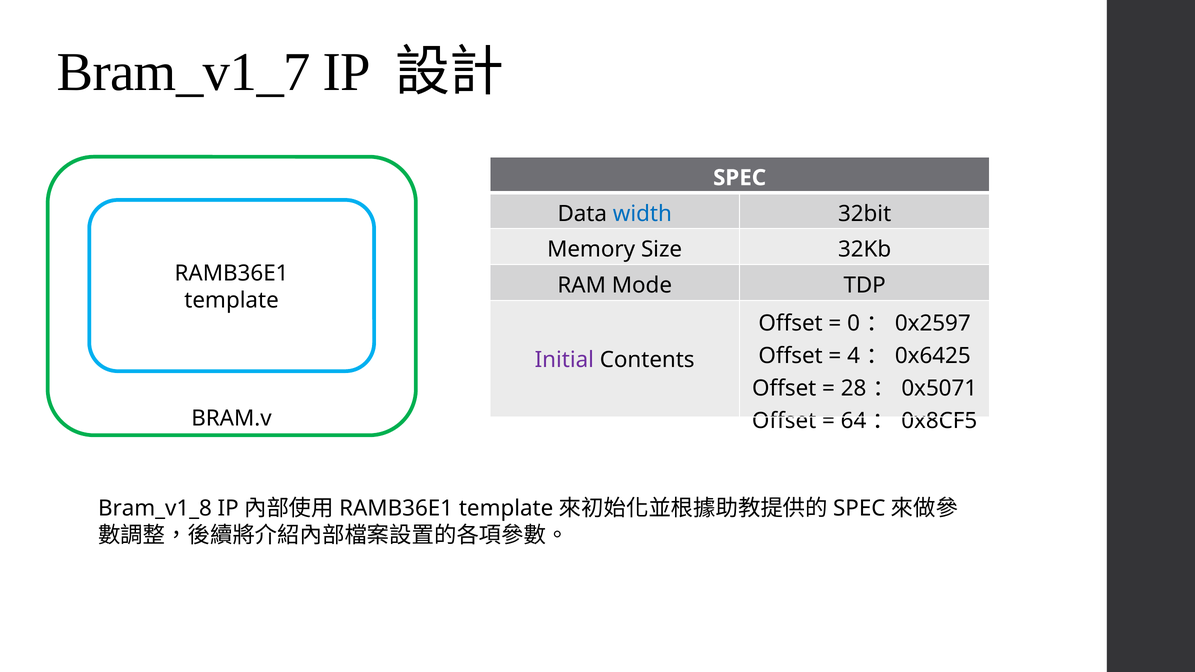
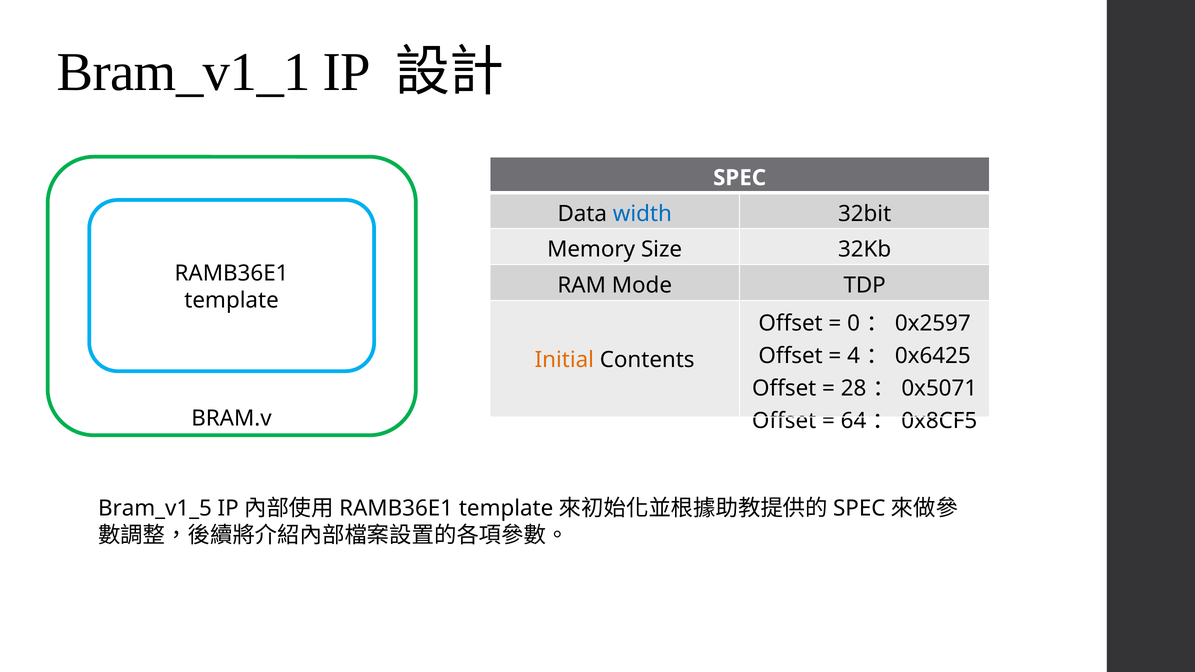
Bram_v1_7: Bram_v1_7 -> Bram_v1_1
Initial colour: purple -> orange
Bram_v1_8: Bram_v1_8 -> Bram_v1_5
